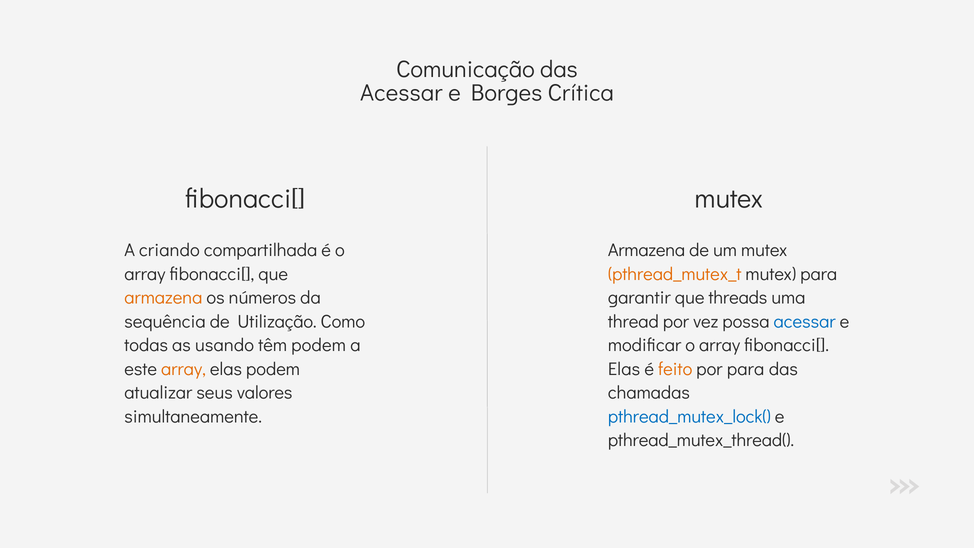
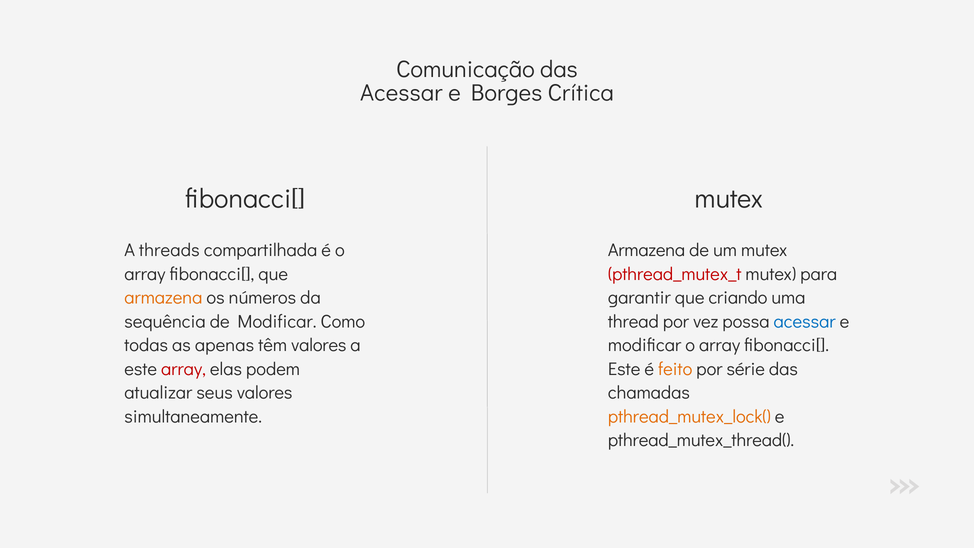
criando: criando -> threads
pthread_mutex_t colour: orange -> red
threads: threads -> criando
de Utilização: Utilização -> Modificar
usando: usando -> apenas
têm podem: podem -> valores
array at (183, 369) colour: orange -> red
Elas at (624, 369): Elas -> Este
por para: para -> série
pthread_mutex_lock( colour: blue -> orange
